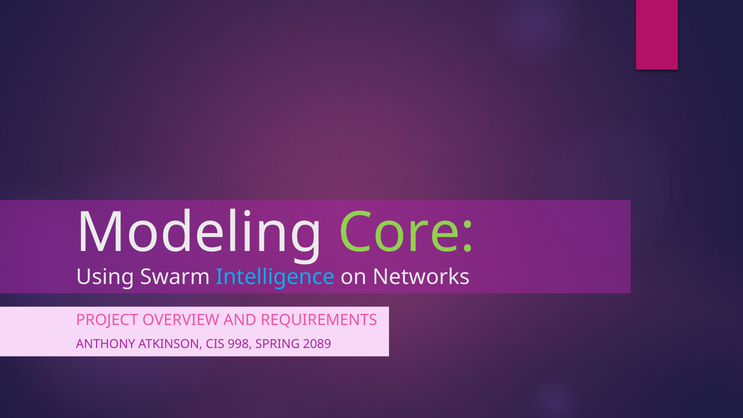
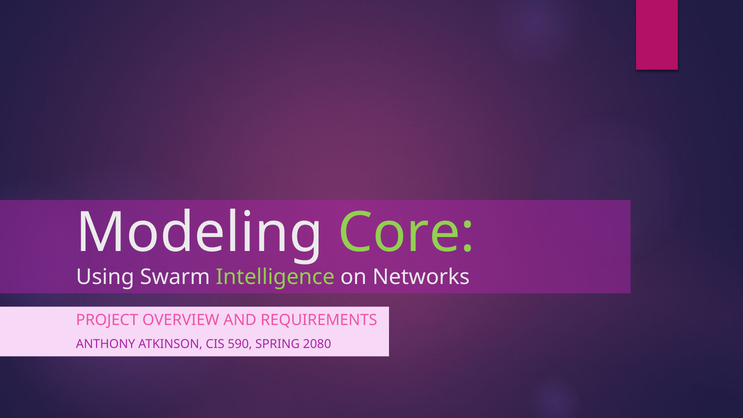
Intelligence colour: light blue -> light green
998: 998 -> 590
2089: 2089 -> 2080
